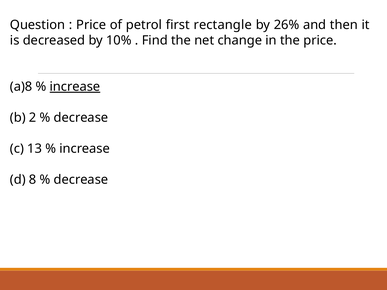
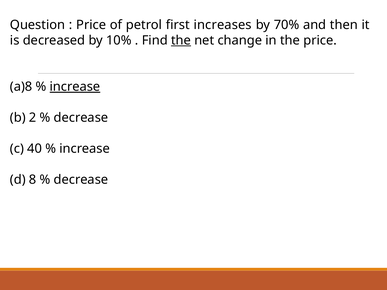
rectangle: rectangle -> increases
26%: 26% -> 70%
the at (181, 40) underline: none -> present
13: 13 -> 40
